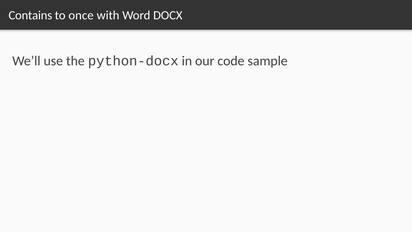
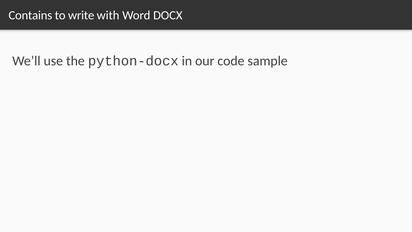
once: once -> write
